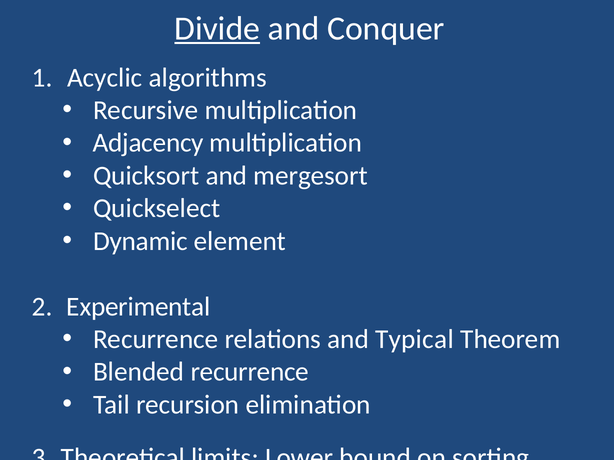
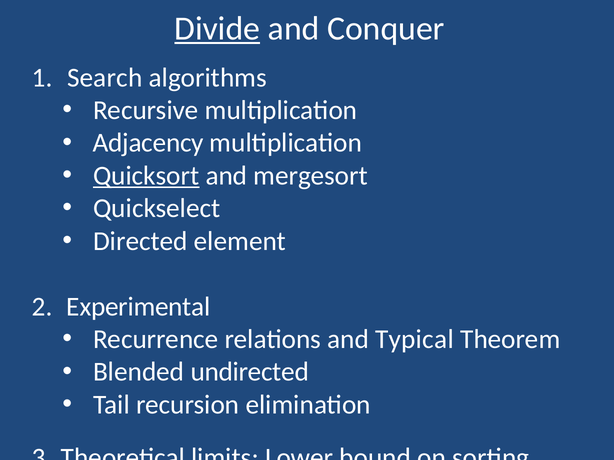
Acyclic at (105, 78): Acyclic -> Search
Quicksort underline: none -> present
Dynamic: Dynamic -> Directed
Blended recurrence: recurrence -> undirected
